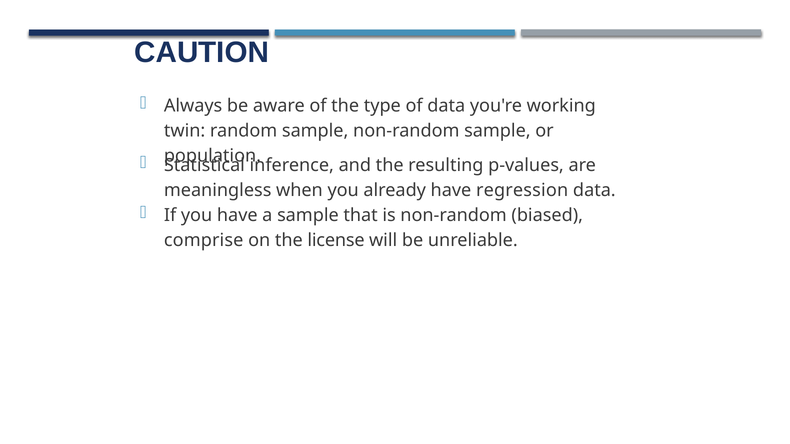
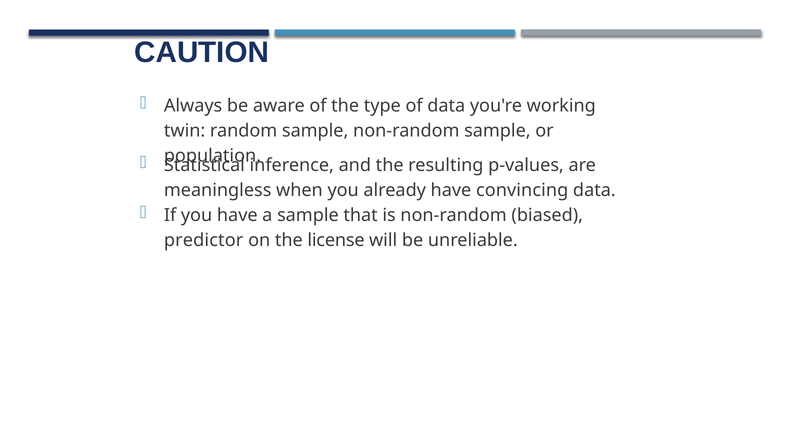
regression: regression -> convincing
comprise: comprise -> predictor
